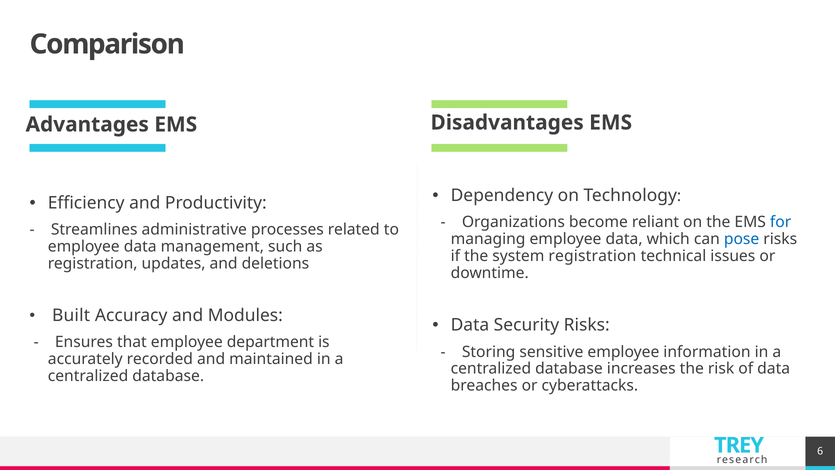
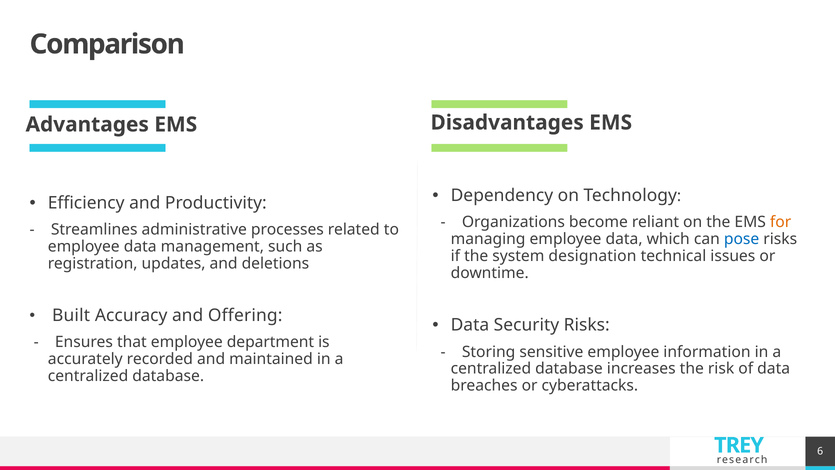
for colour: blue -> orange
system registration: registration -> designation
Modules: Modules -> Offering
